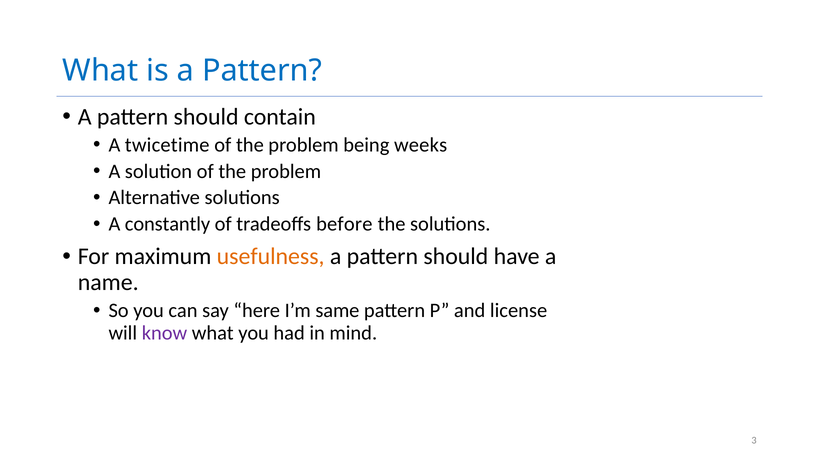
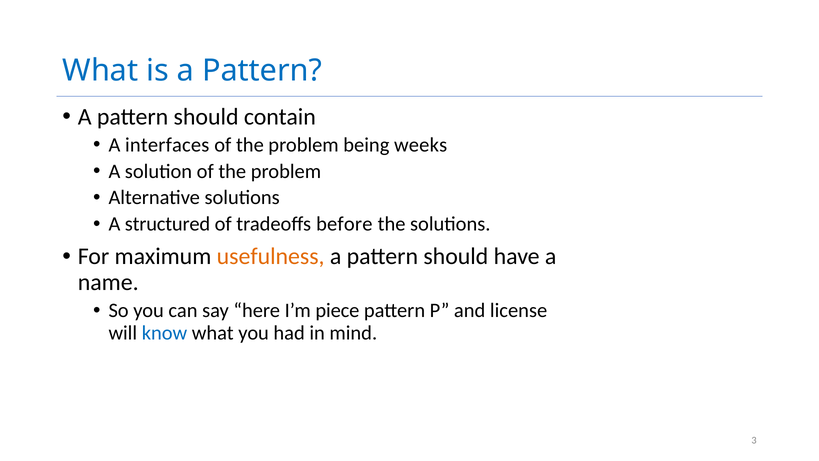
twicetime: twicetime -> interfaces
constantly: constantly -> structured
same: same -> piece
know colour: purple -> blue
